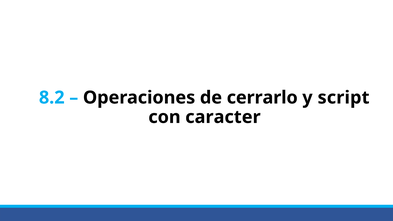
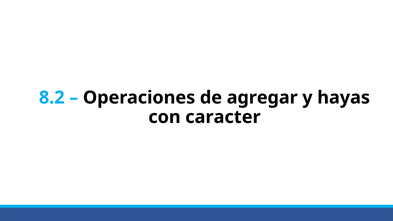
cerrarlo: cerrarlo -> agregar
script: script -> hayas
